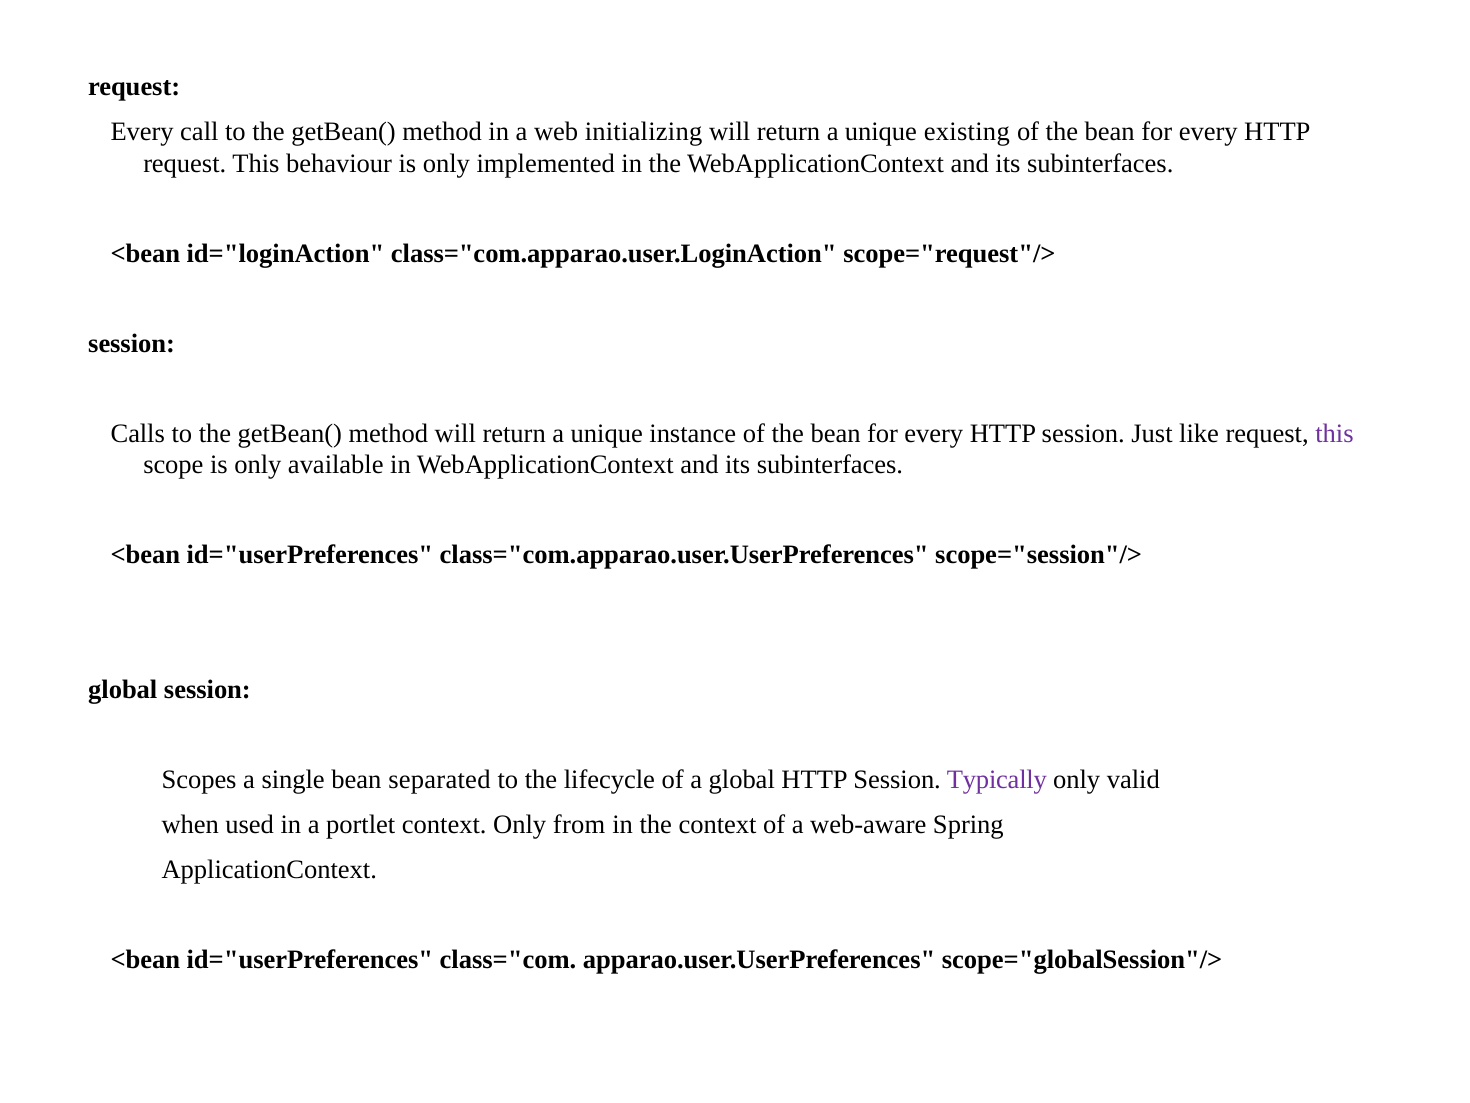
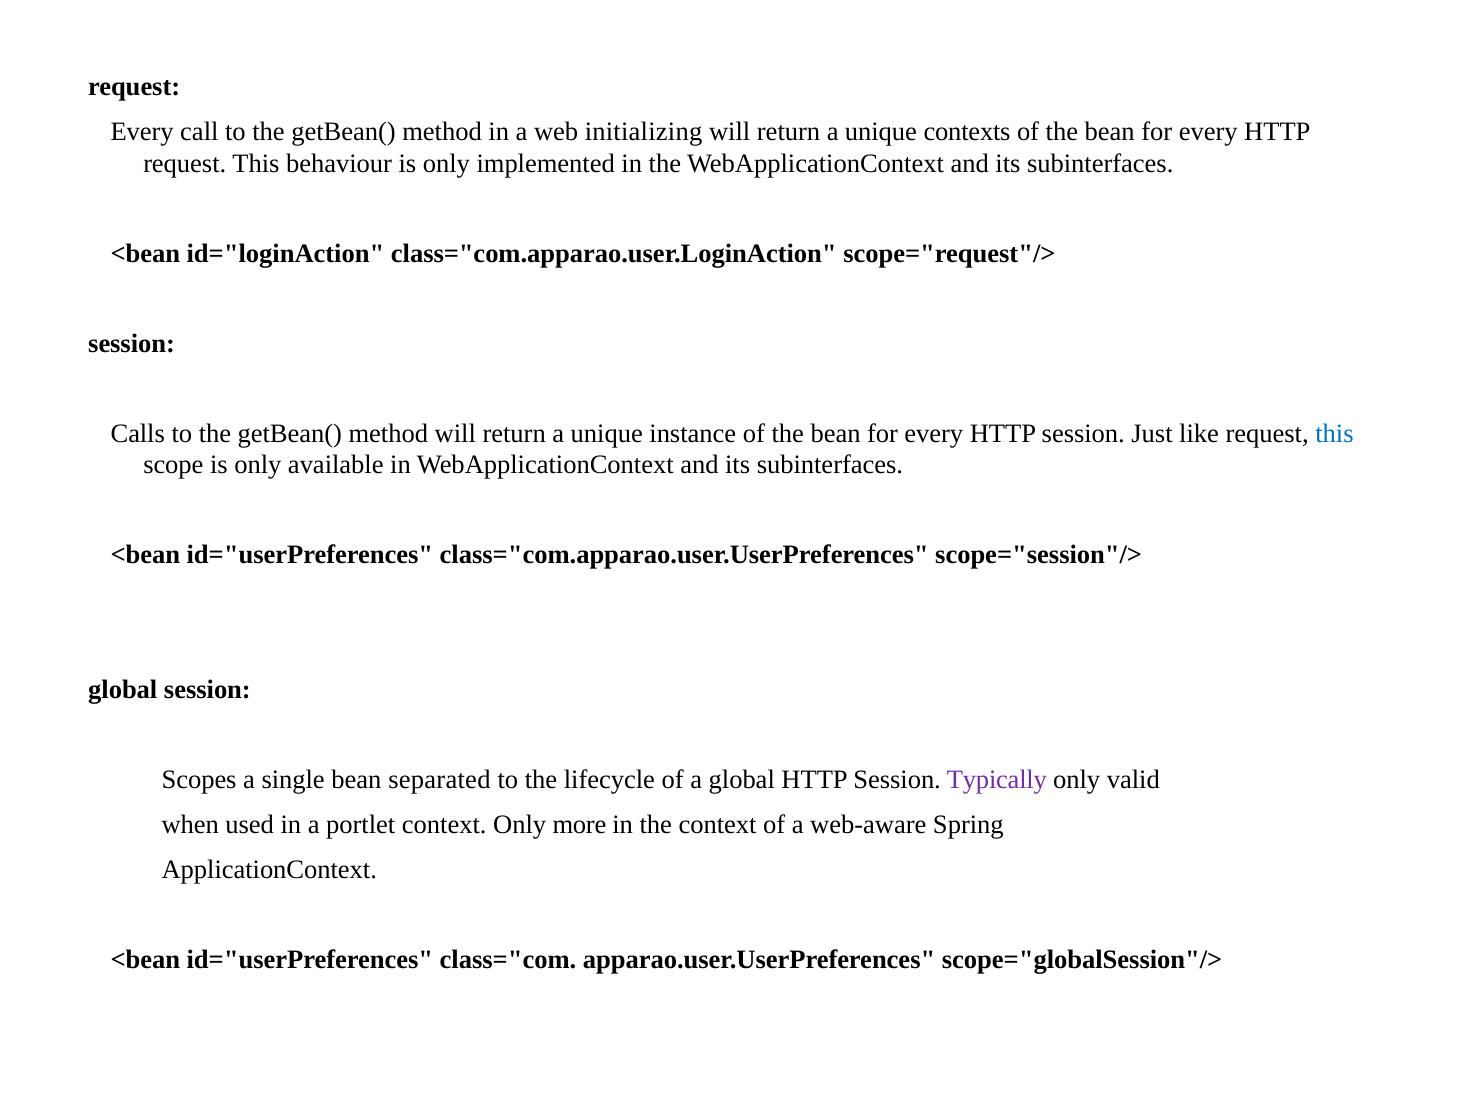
existing: existing -> contexts
this at (1334, 433) colour: purple -> blue
from: from -> more
